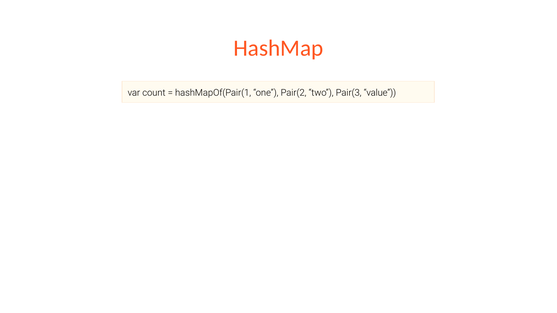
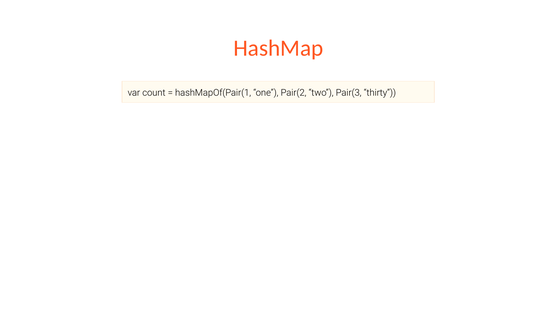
value: value -> thirty
